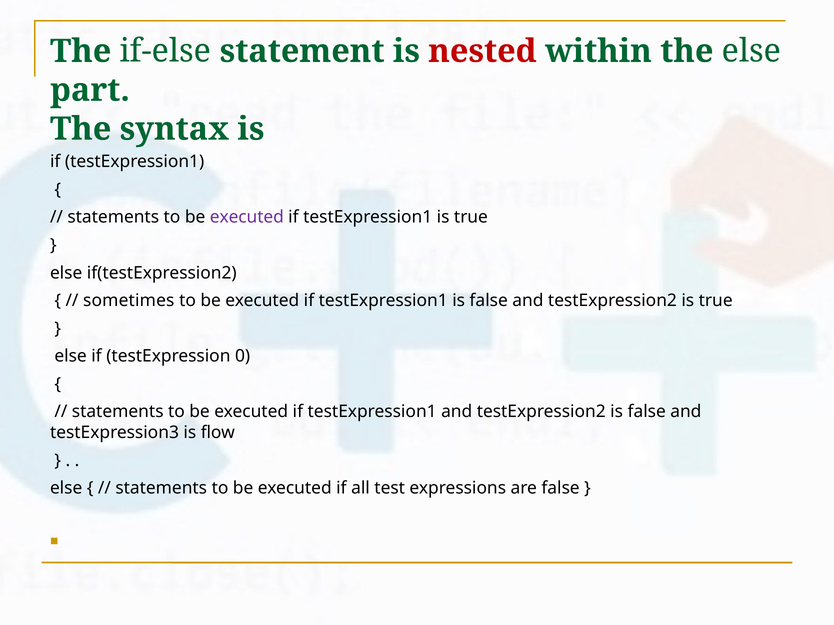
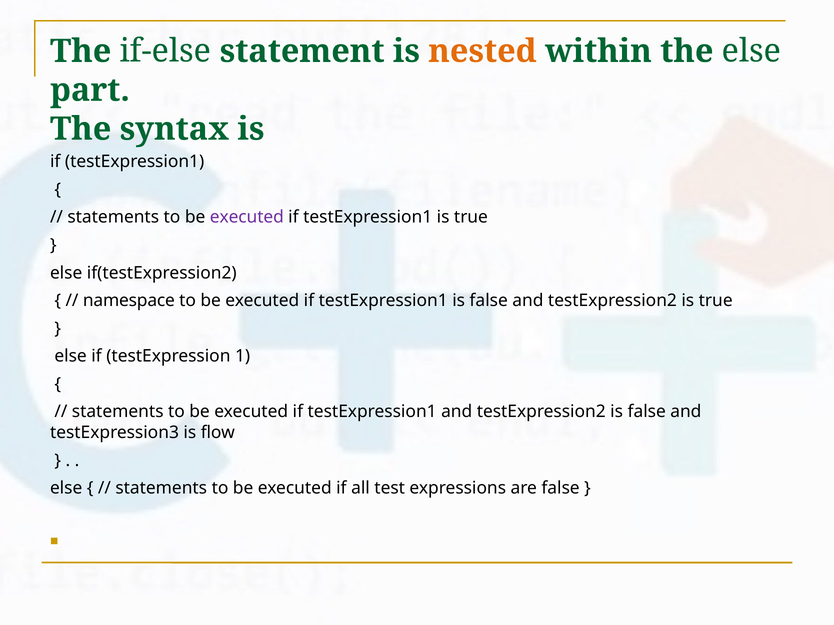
nested colour: red -> orange
sometimes: sometimes -> namespace
0: 0 -> 1
